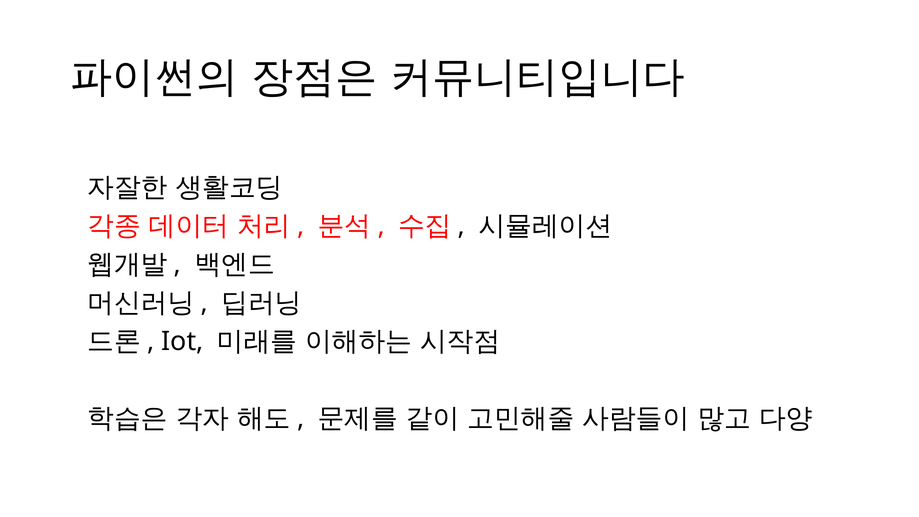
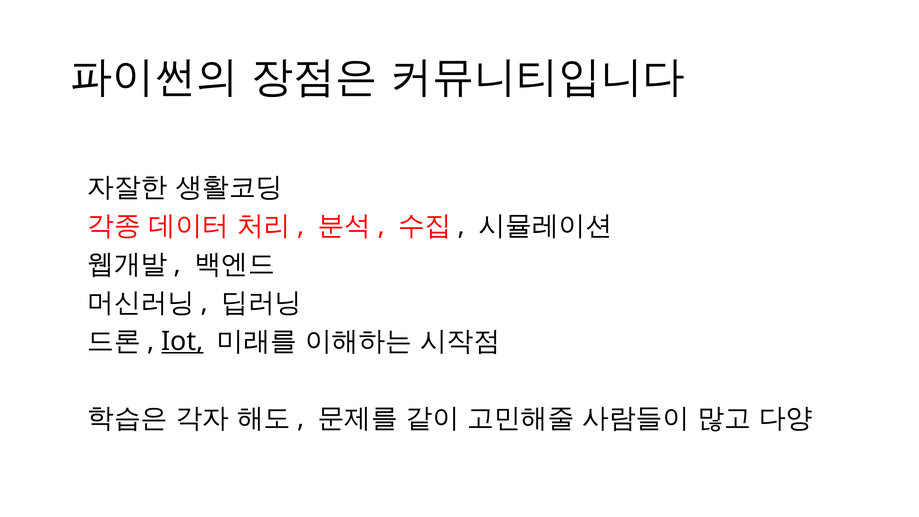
Iot underline: none -> present
